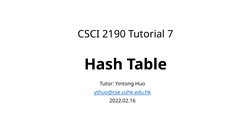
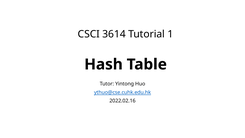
2190: 2190 -> 3614
7: 7 -> 1
